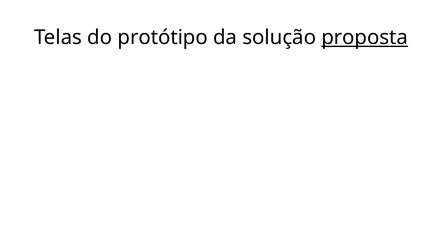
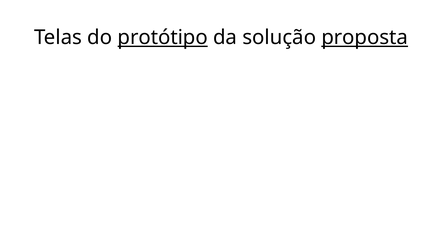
protótipo underline: none -> present
